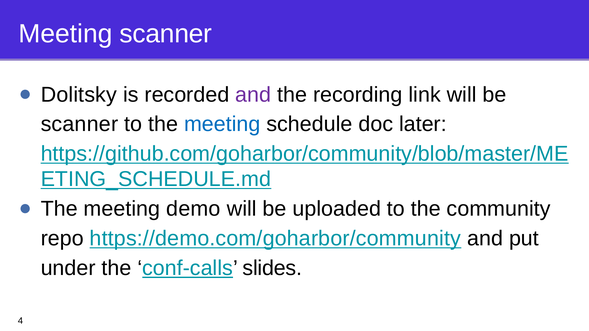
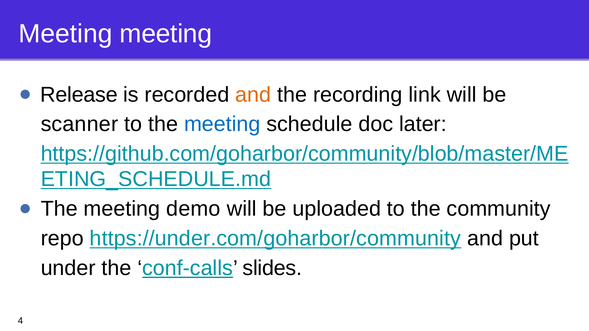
Meeting scanner: scanner -> meeting
Dolitsky: Dolitsky -> Release
and at (253, 95) colour: purple -> orange
https://demo.com/goharbor/community: https://demo.com/goharbor/community -> https://under.com/goharbor/community
